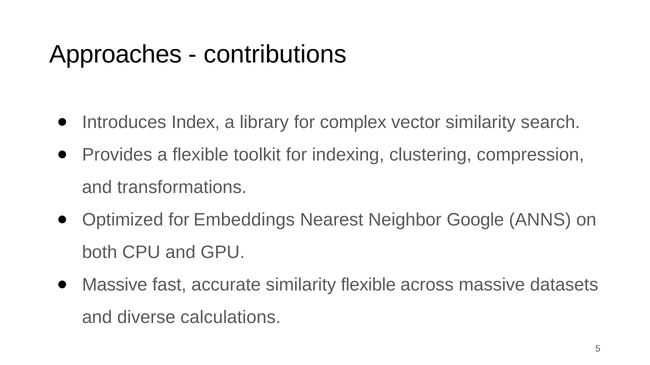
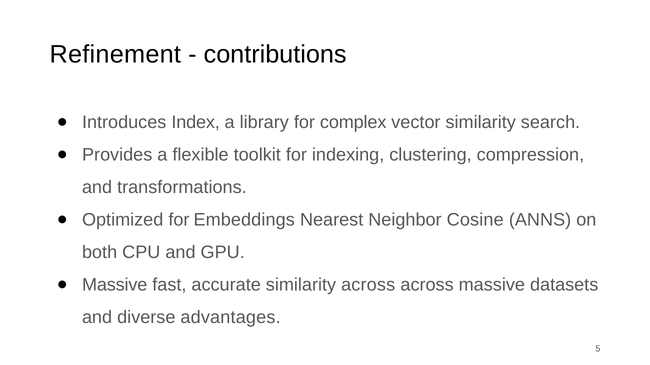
Approaches: Approaches -> Refinement
Google: Google -> Cosine
similarity flexible: flexible -> across
calculations: calculations -> advantages
